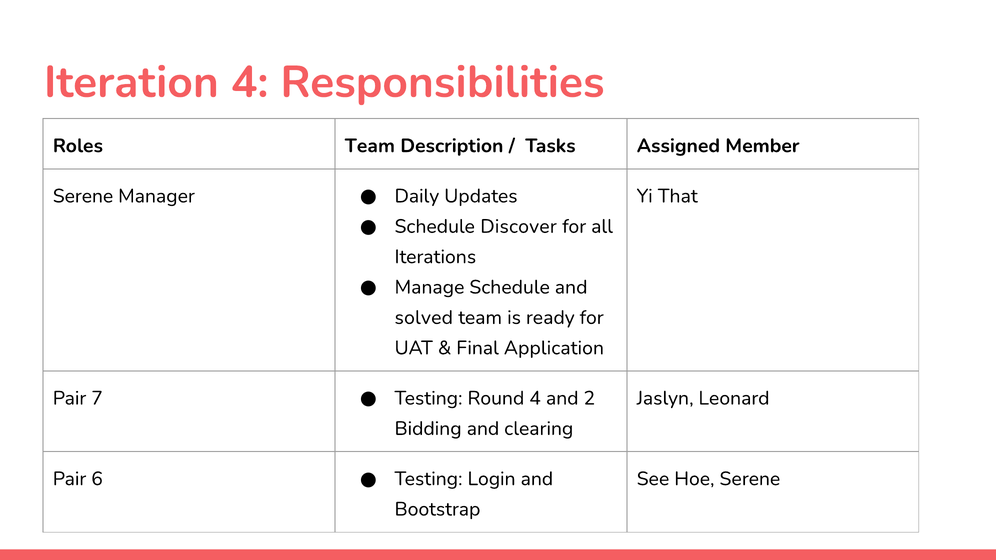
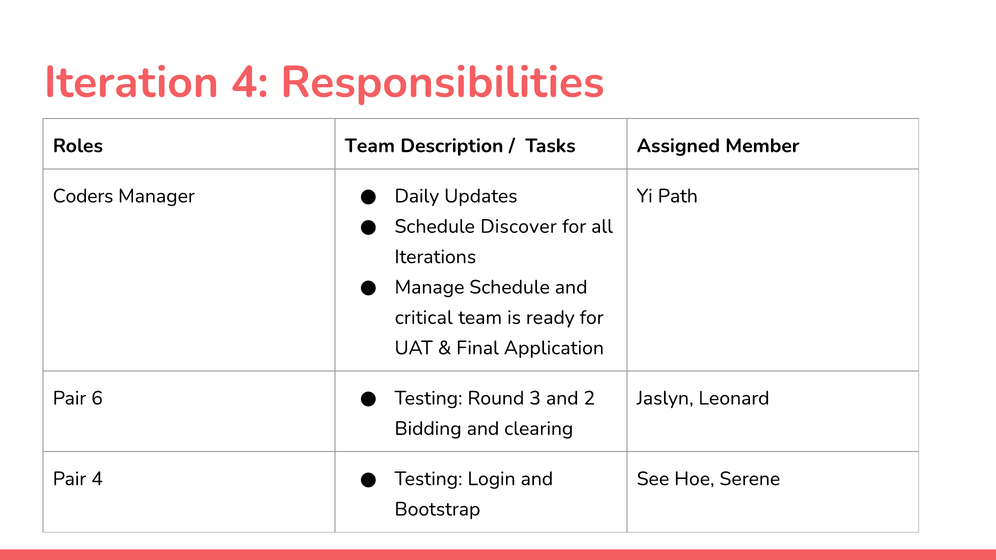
Serene at (83, 196): Serene -> Coders
That: That -> Path
solved: solved -> critical
7: 7 -> 6
Round 4: 4 -> 3
Pair 6: 6 -> 4
